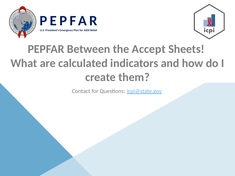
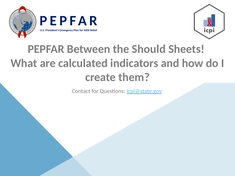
Accept: Accept -> Should
